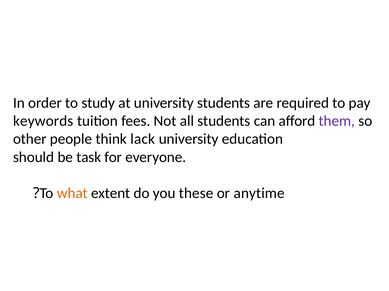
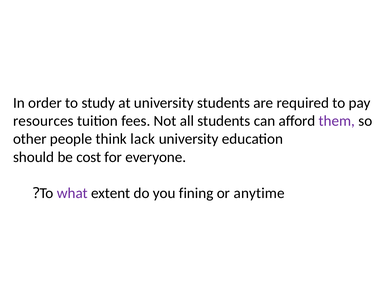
keywords: keywords -> resources
task: task -> cost
what colour: orange -> purple
these: these -> fining
